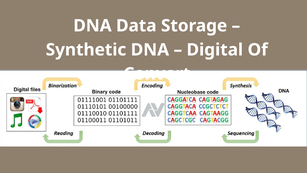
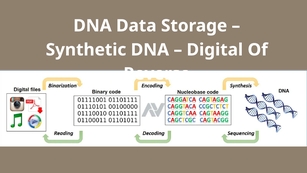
Convert: Convert -> Reverse
